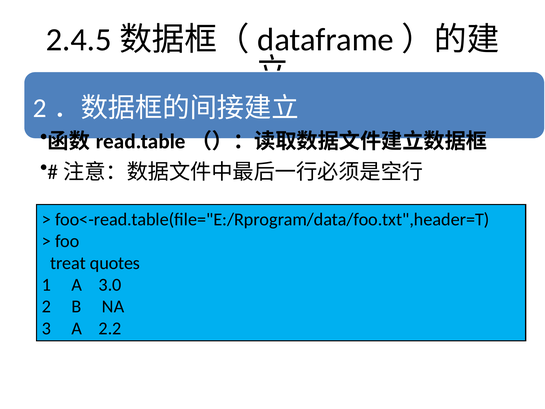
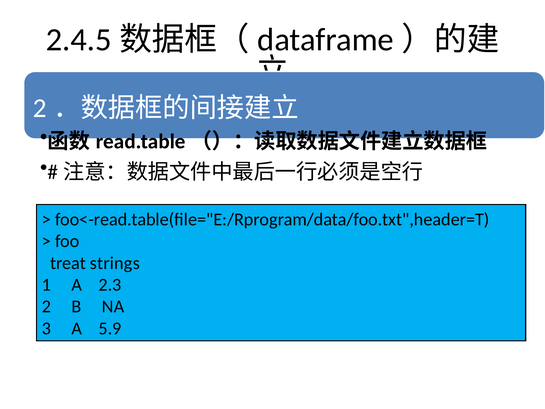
quotes: quotes -> strings
3.0: 3.0 -> 2.3
2.2: 2.2 -> 5.9
